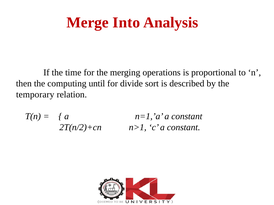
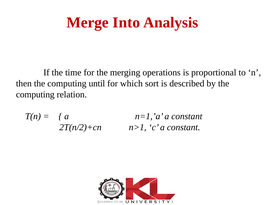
divide: divide -> which
temporary at (35, 95): temporary -> computing
